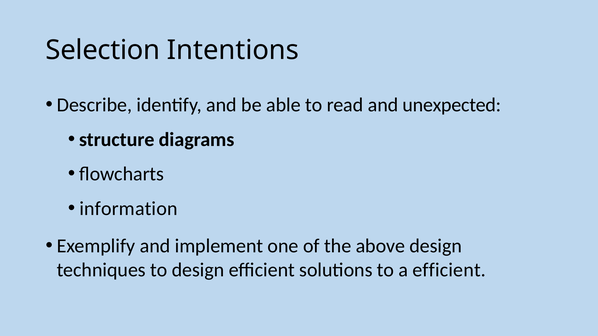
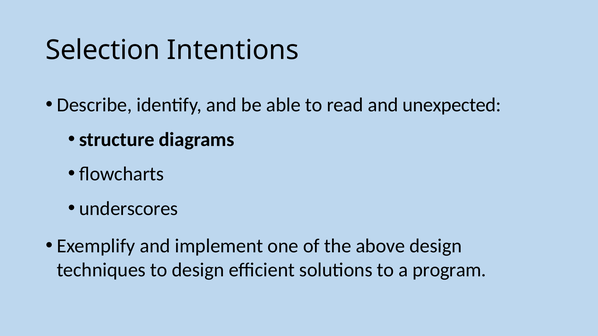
information: information -> underscores
a efficient: efficient -> program
